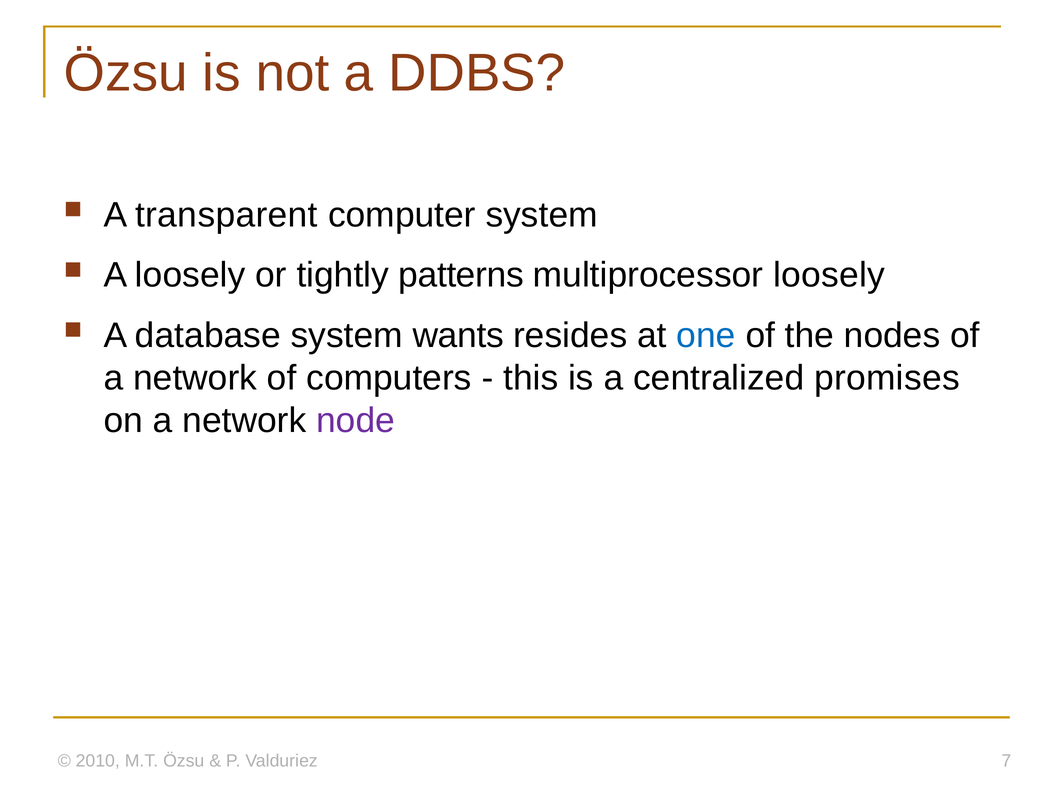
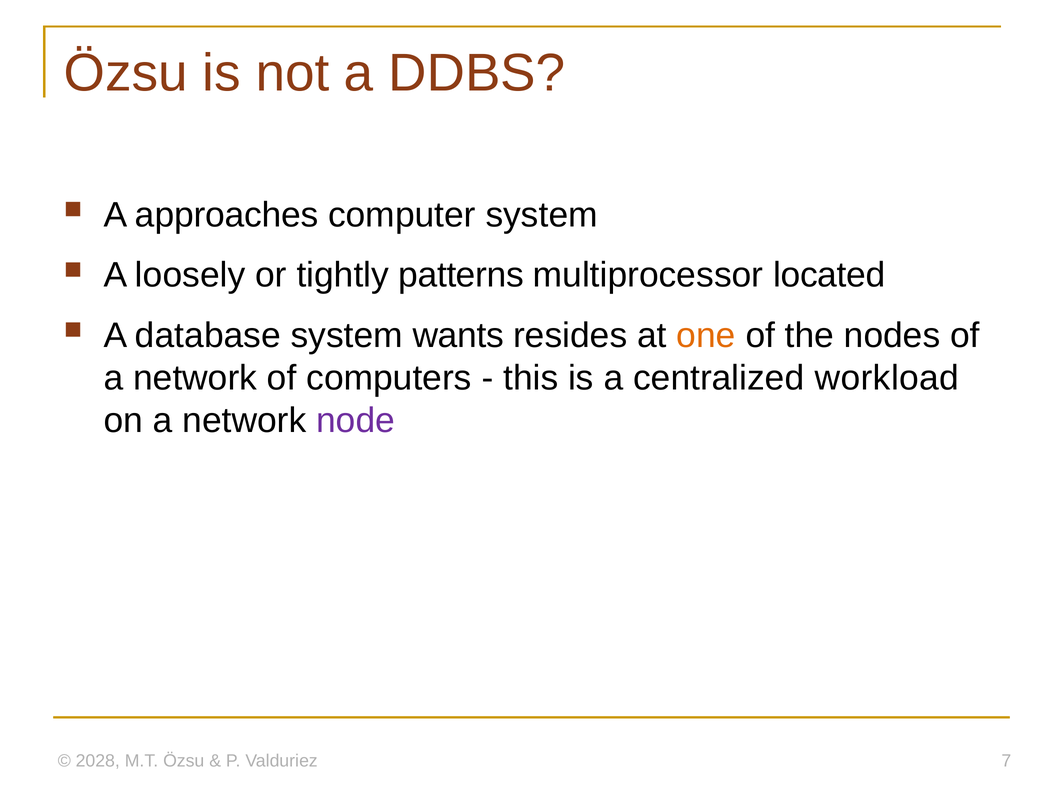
transparent: transparent -> approaches
multiprocessor loosely: loosely -> located
one colour: blue -> orange
promises: promises -> workload
2010: 2010 -> 2028
